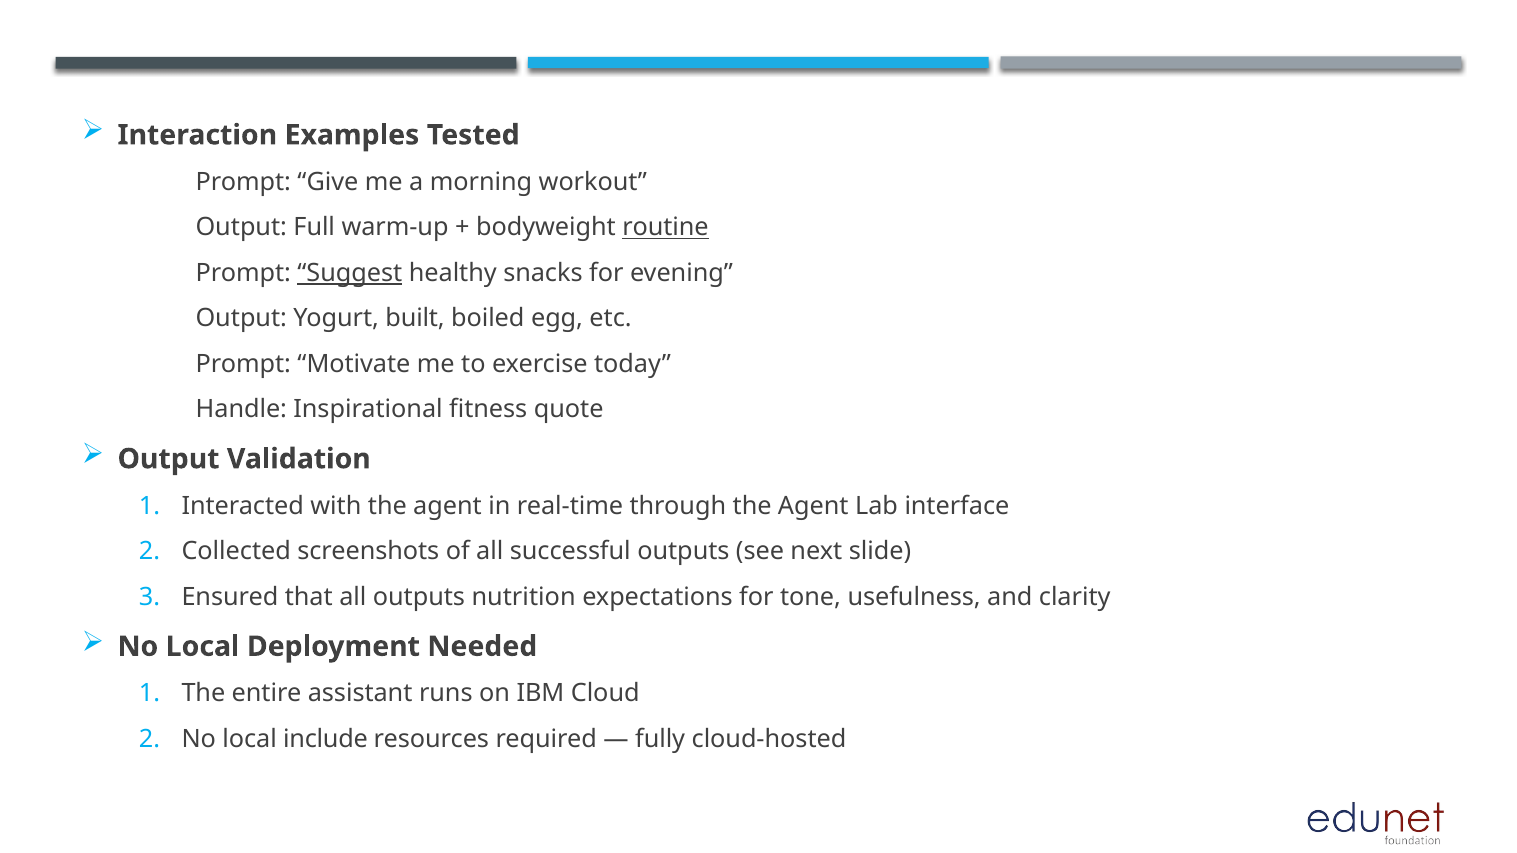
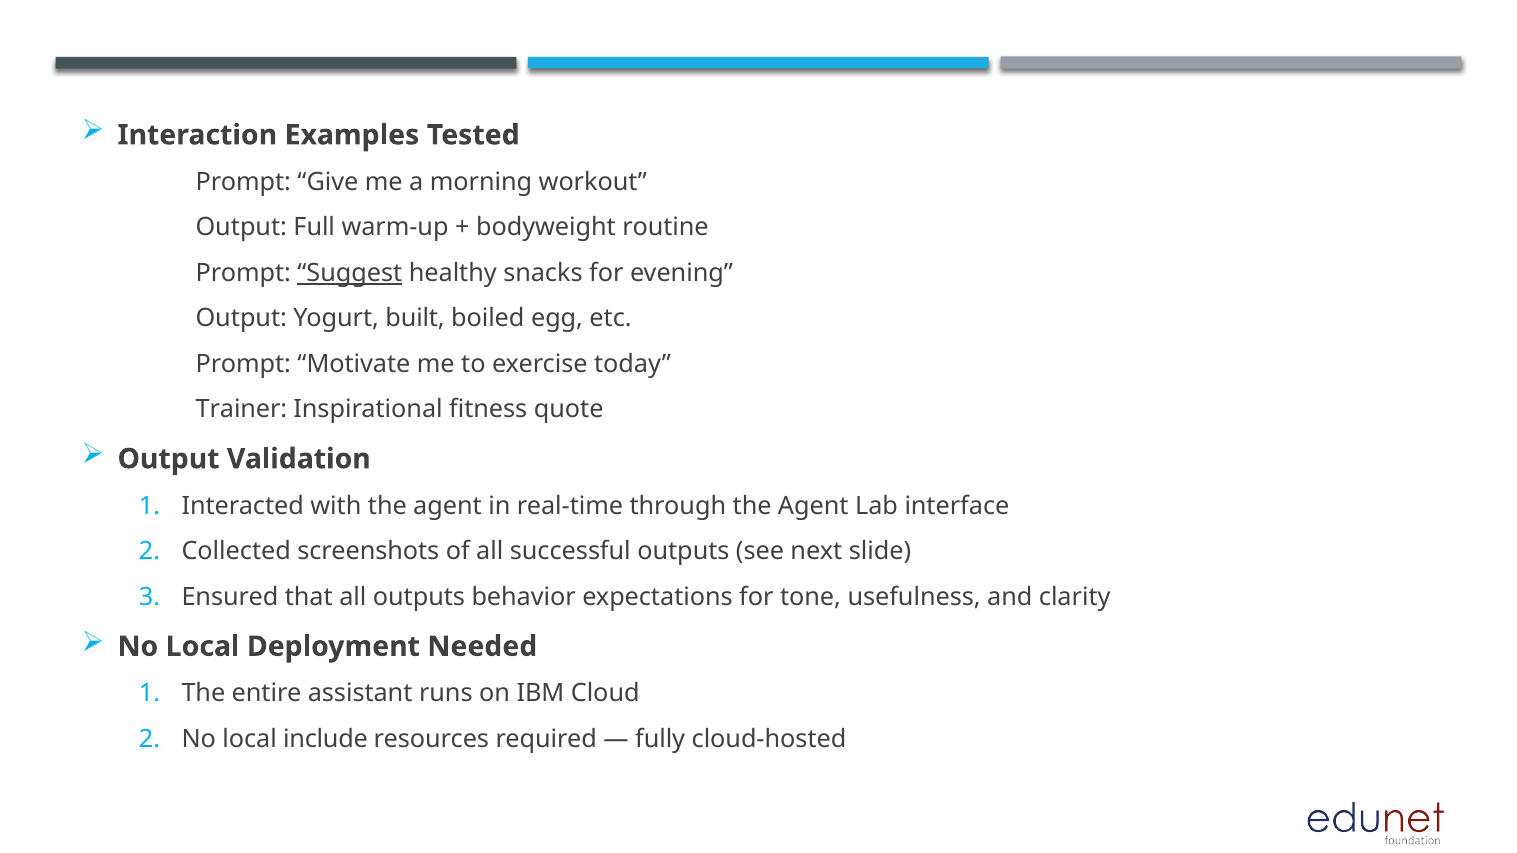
routine underline: present -> none
Handle: Handle -> Trainer
nutrition: nutrition -> behavior
